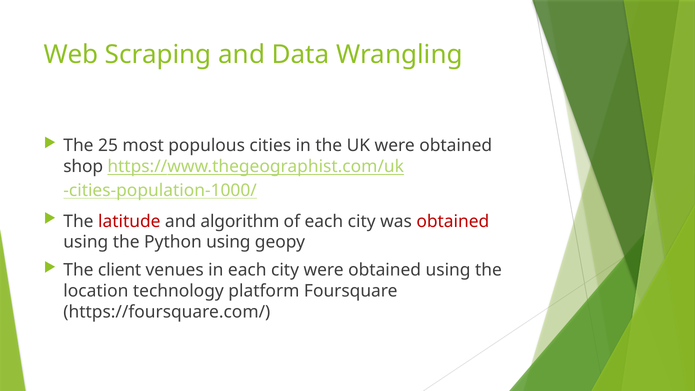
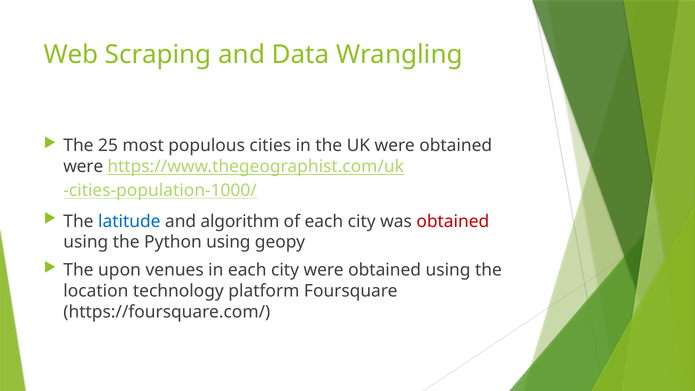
shop at (83, 167): shop -> were
latitude colour: red -> blue
client: client -> upon
